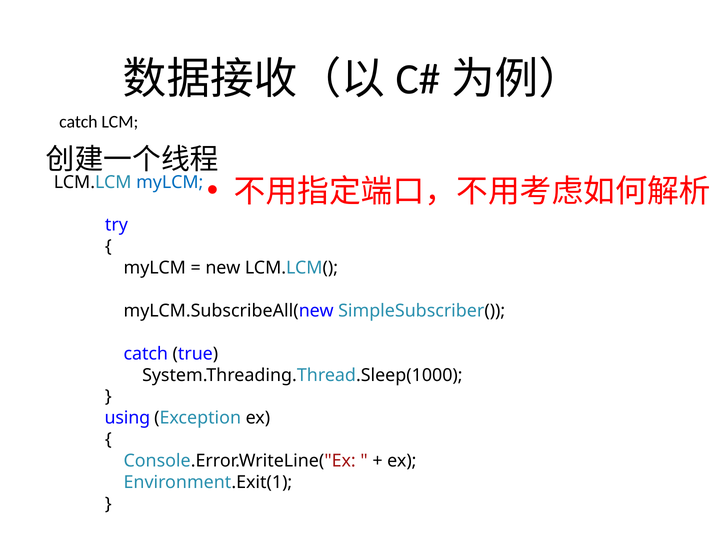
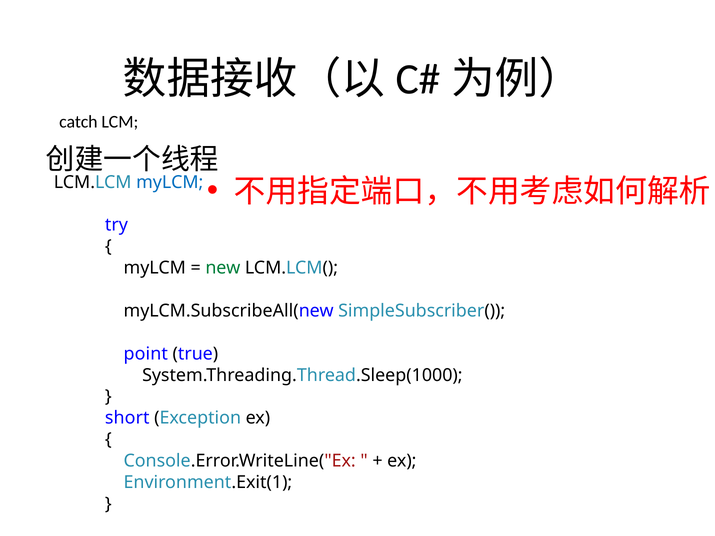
new colour: black -> green
catch at (146, 354): catch -> point
using: using -> short
